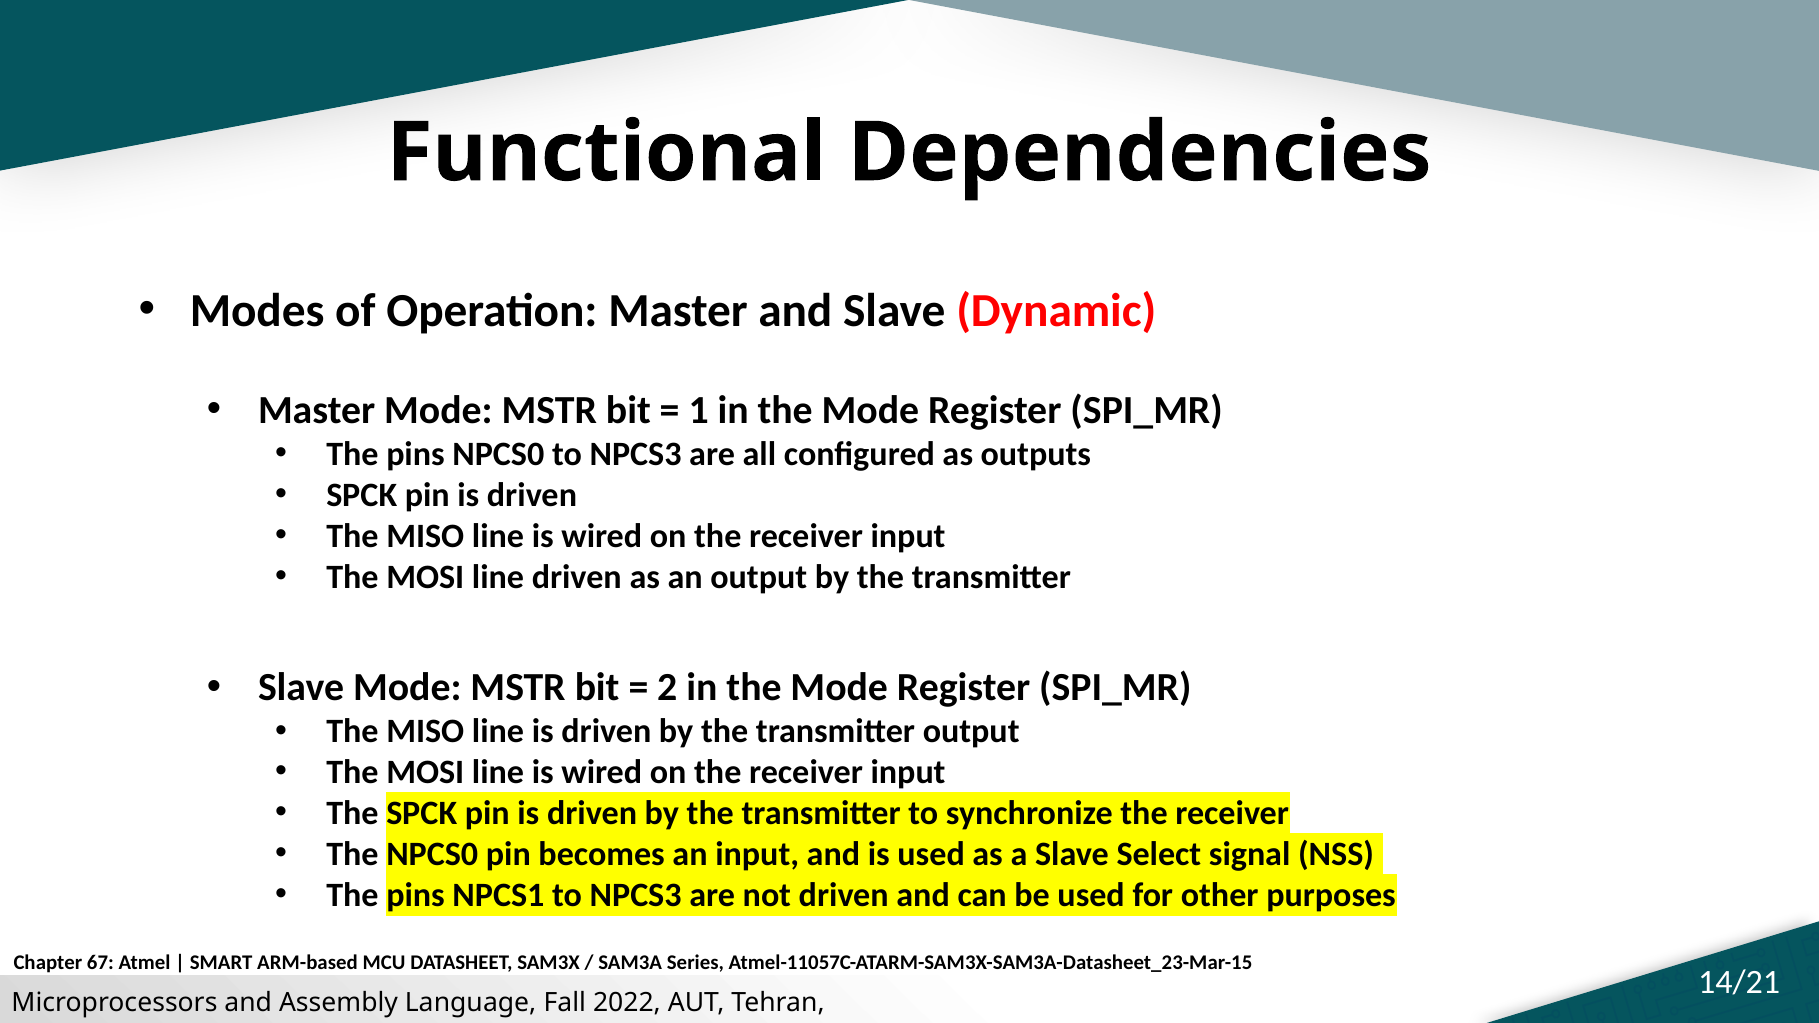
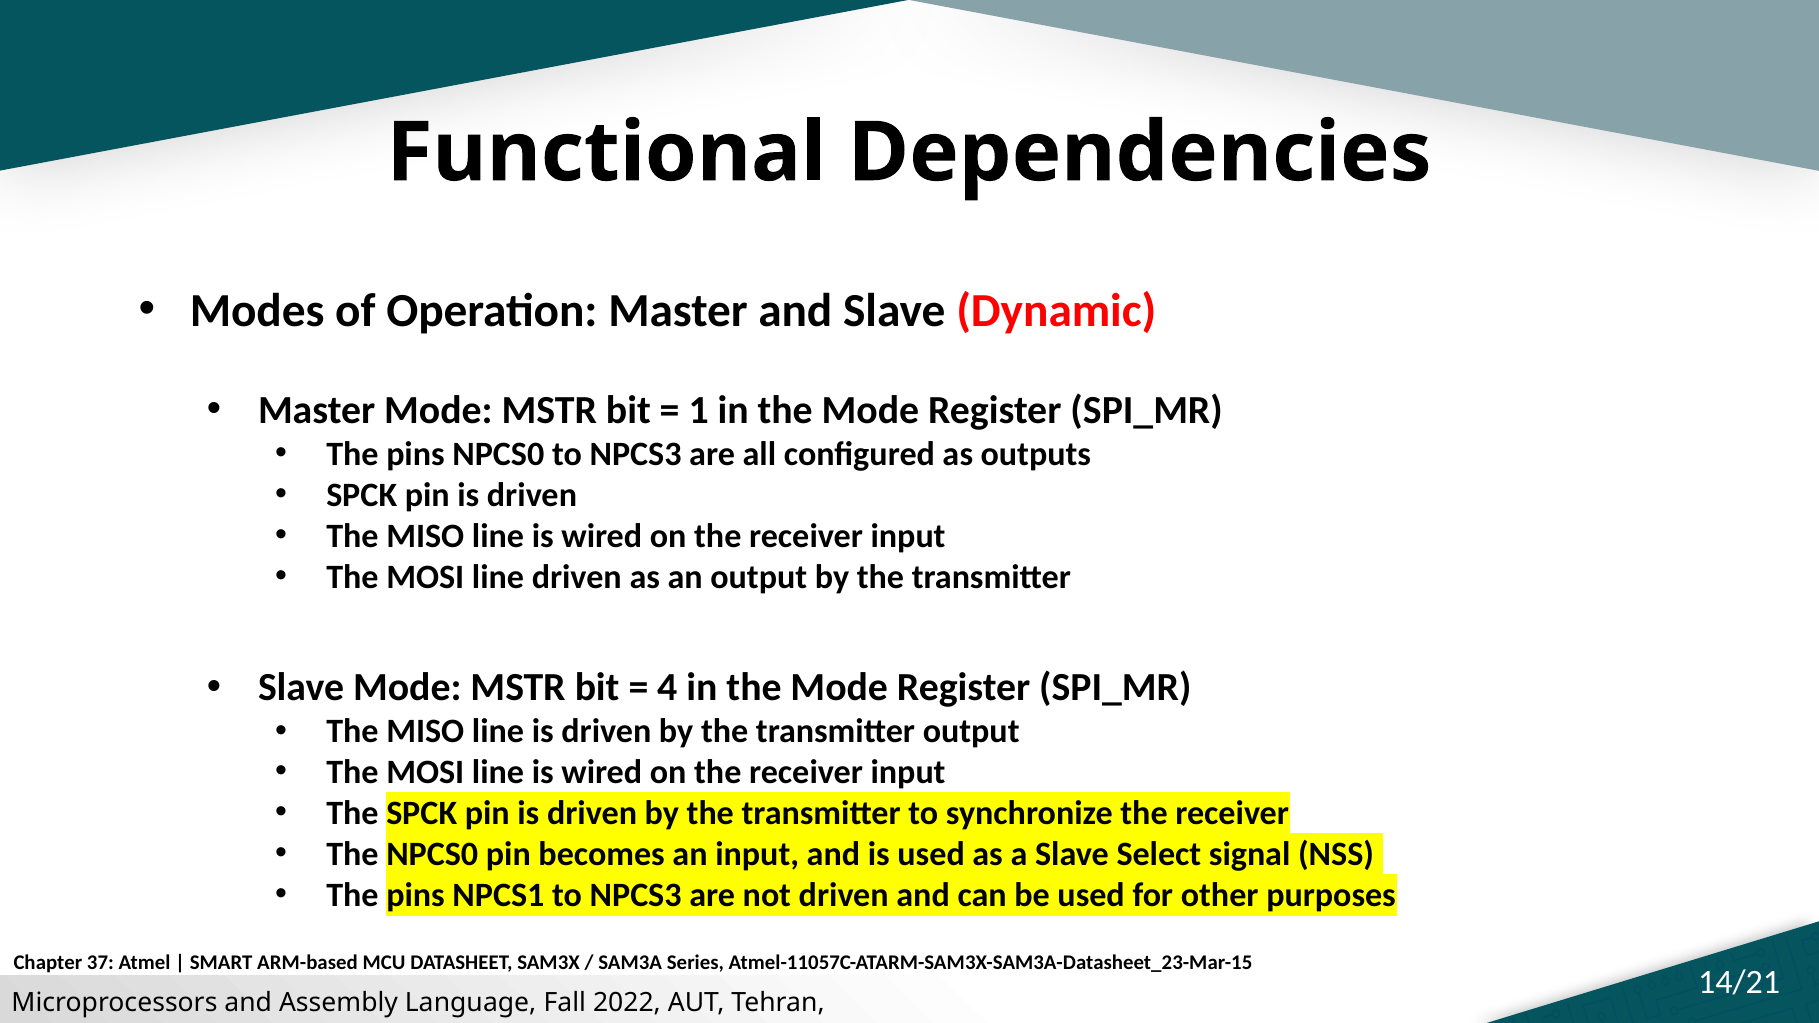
2: 2 -> 4
67: 67 -> 37
